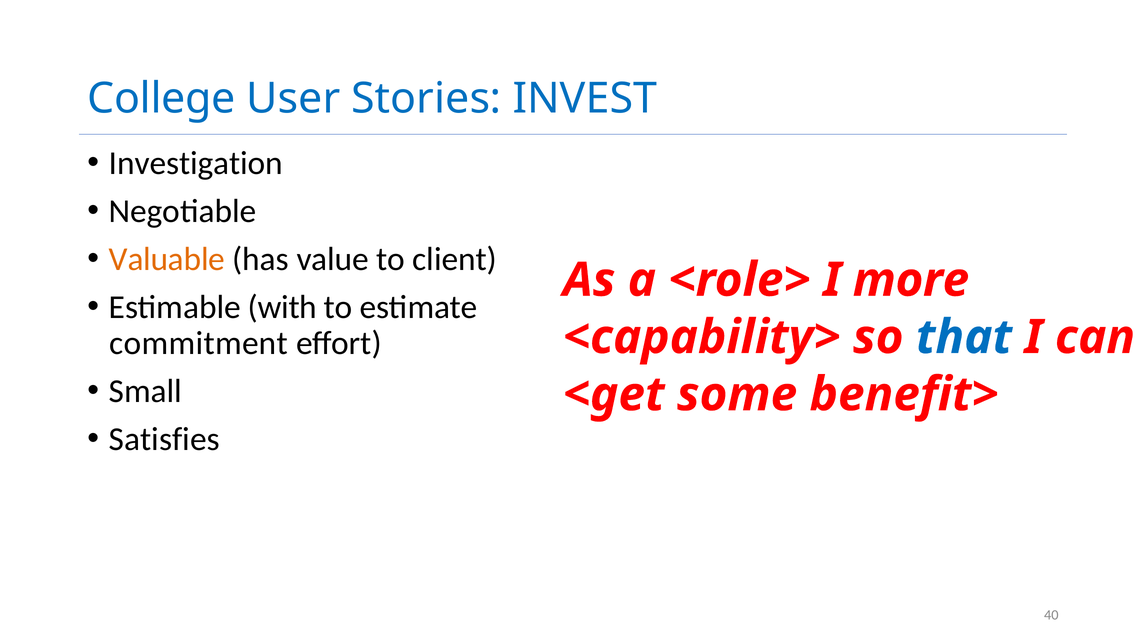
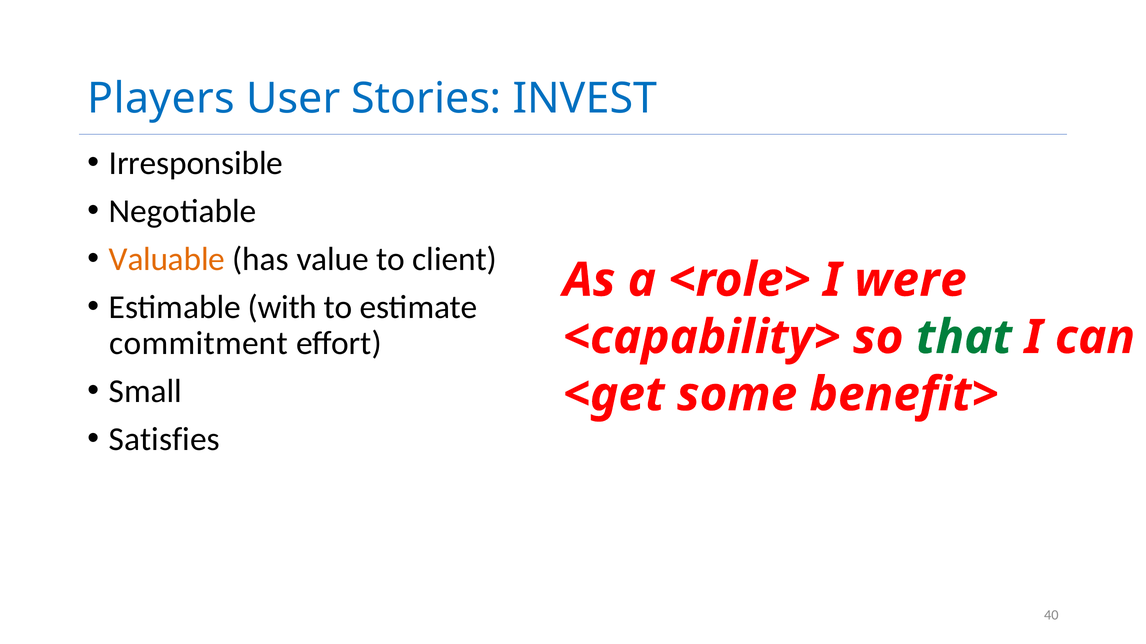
College: College -> Players
Investigation: Investigation -> Irresponsible
more: more -> were
that colour: blue -> green
